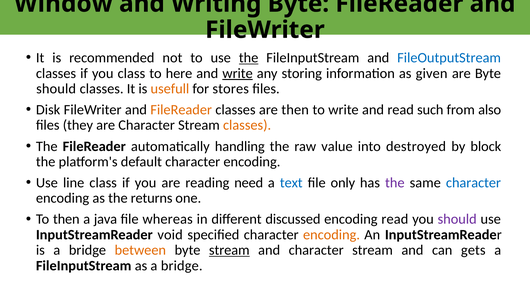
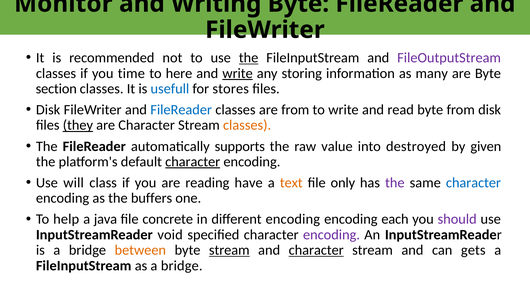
Window: Window -> Monitor
FileOutputStream colour: blue -> purple
you class: class -> time
given: given -> many
should at (56, 89): should -> section
usefull colour: orange -> blue
FileReader at (181, 110) colour: orange -> blue
are then: then -> from
read such: such -> byte
from also: also -> disk
they underline: none -> present
handling: handling -> supports
block: block -> given
character at (193, 162) underline: none -> present
line: line -> will
need: need -> have
text colour: blue -> orange
returns: returns -> buffers
To then: then -> help
whereas: whereas -> concrete
different discussed: discussed -> encoding
encoding read: read -> each
encoding at (332, 235) colour: orange -> purple
character at (316, 250) underline: none -> present
